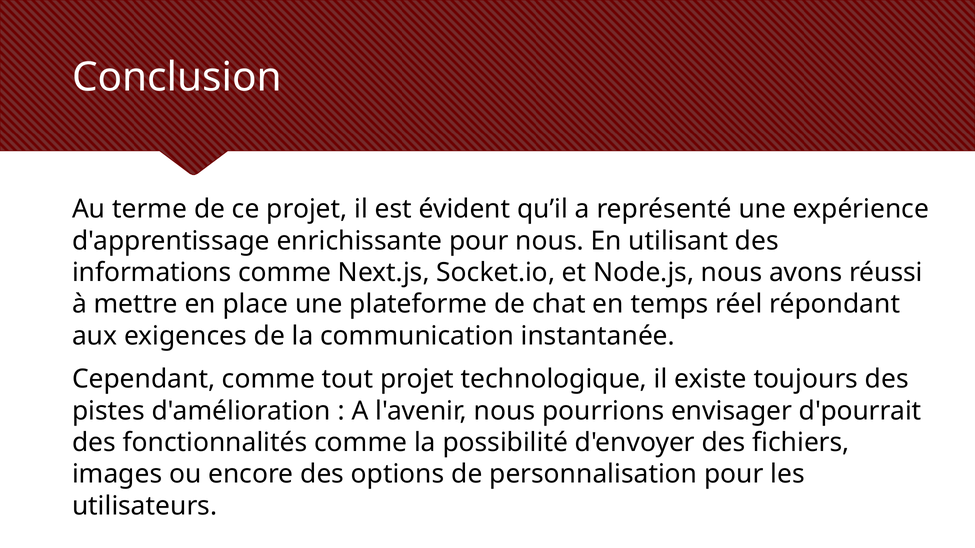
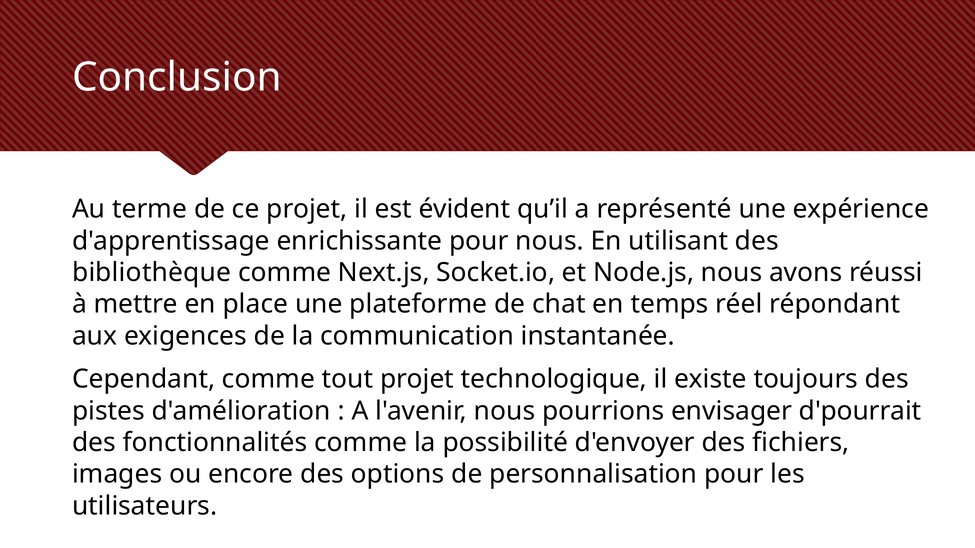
informations: informations -> bibliothèque
